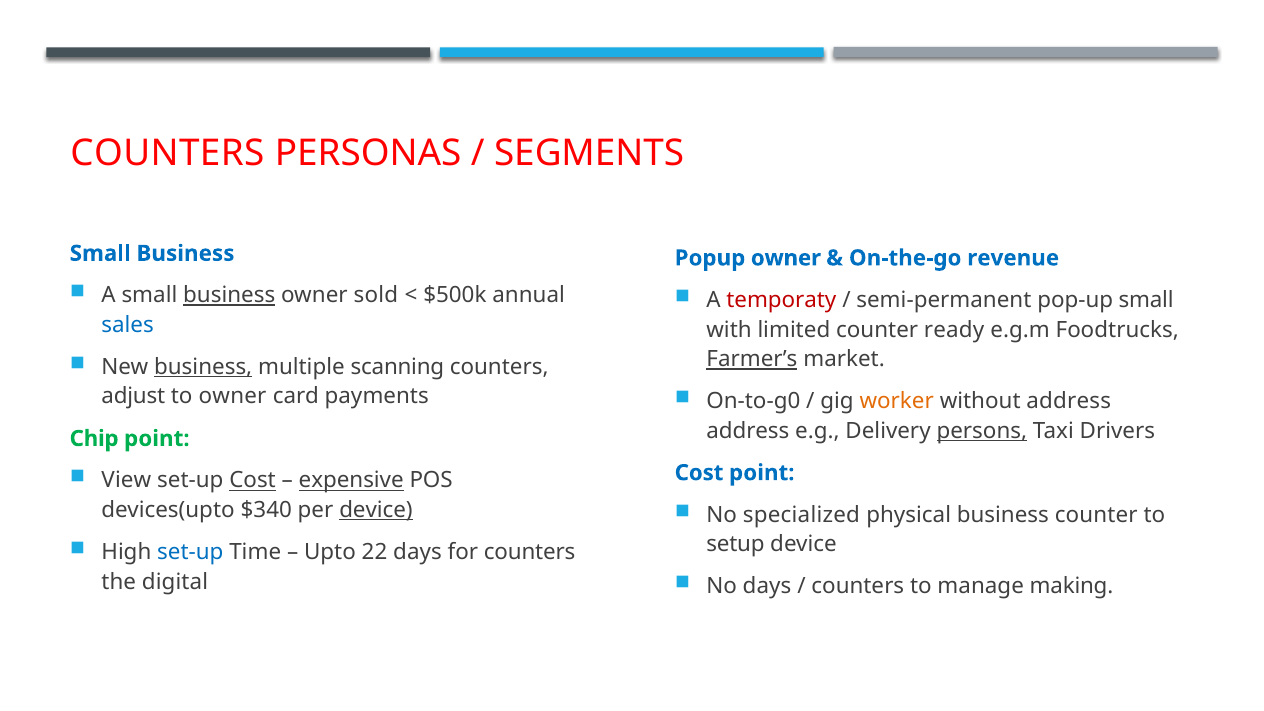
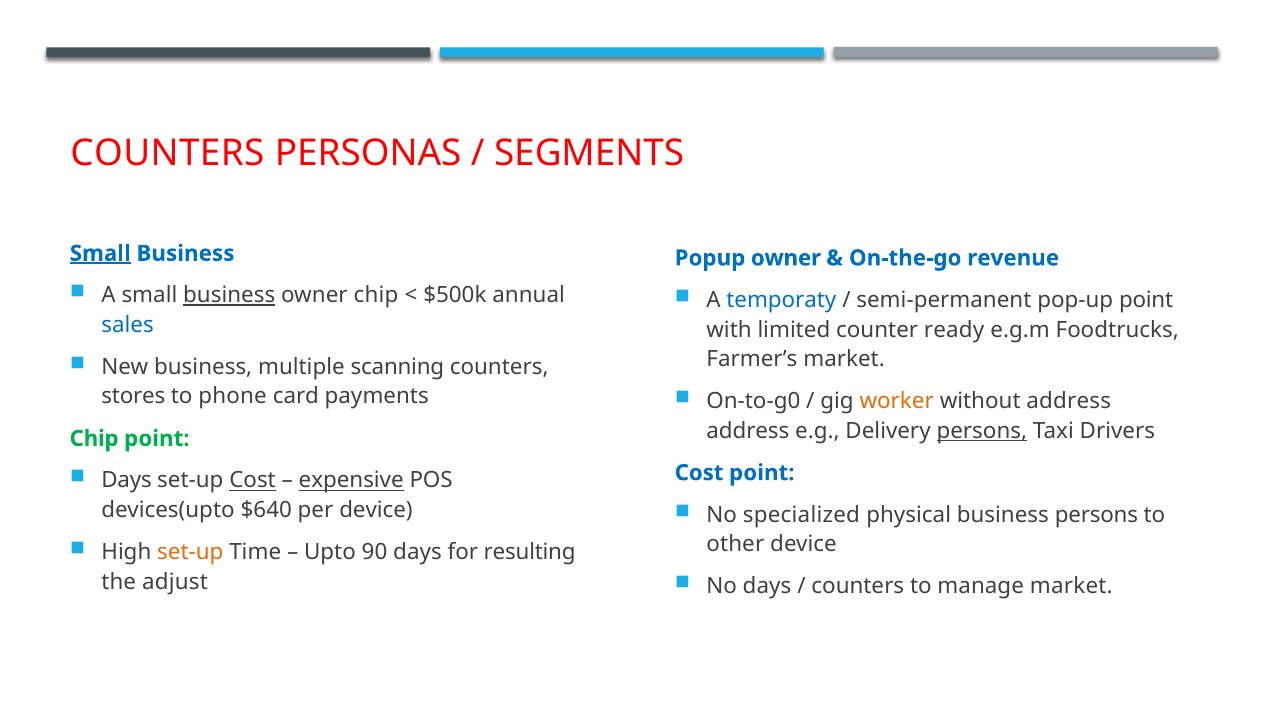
Small at (100, 253) underline: none -> present
owner sold: sold -> chip
temporaty colour: red -> blue
pop-up small: small -> point
Farmer’s underline: present -> none
business at (203, 367) underline: present -> none
adjust: adjust -> stores
to owner: owner -> phone
View at (126, 481): View -> Days
business counter: counter -> persons
$340: $340 -> $640
device at (376, 510) underline: present -> none
setup: setup -> other
set-up at (190, 552) colour: blue -> orange
22: 22 -> 90
for counters: counters -> resulting
manage making: making -> market
digital: digital -> adjust
